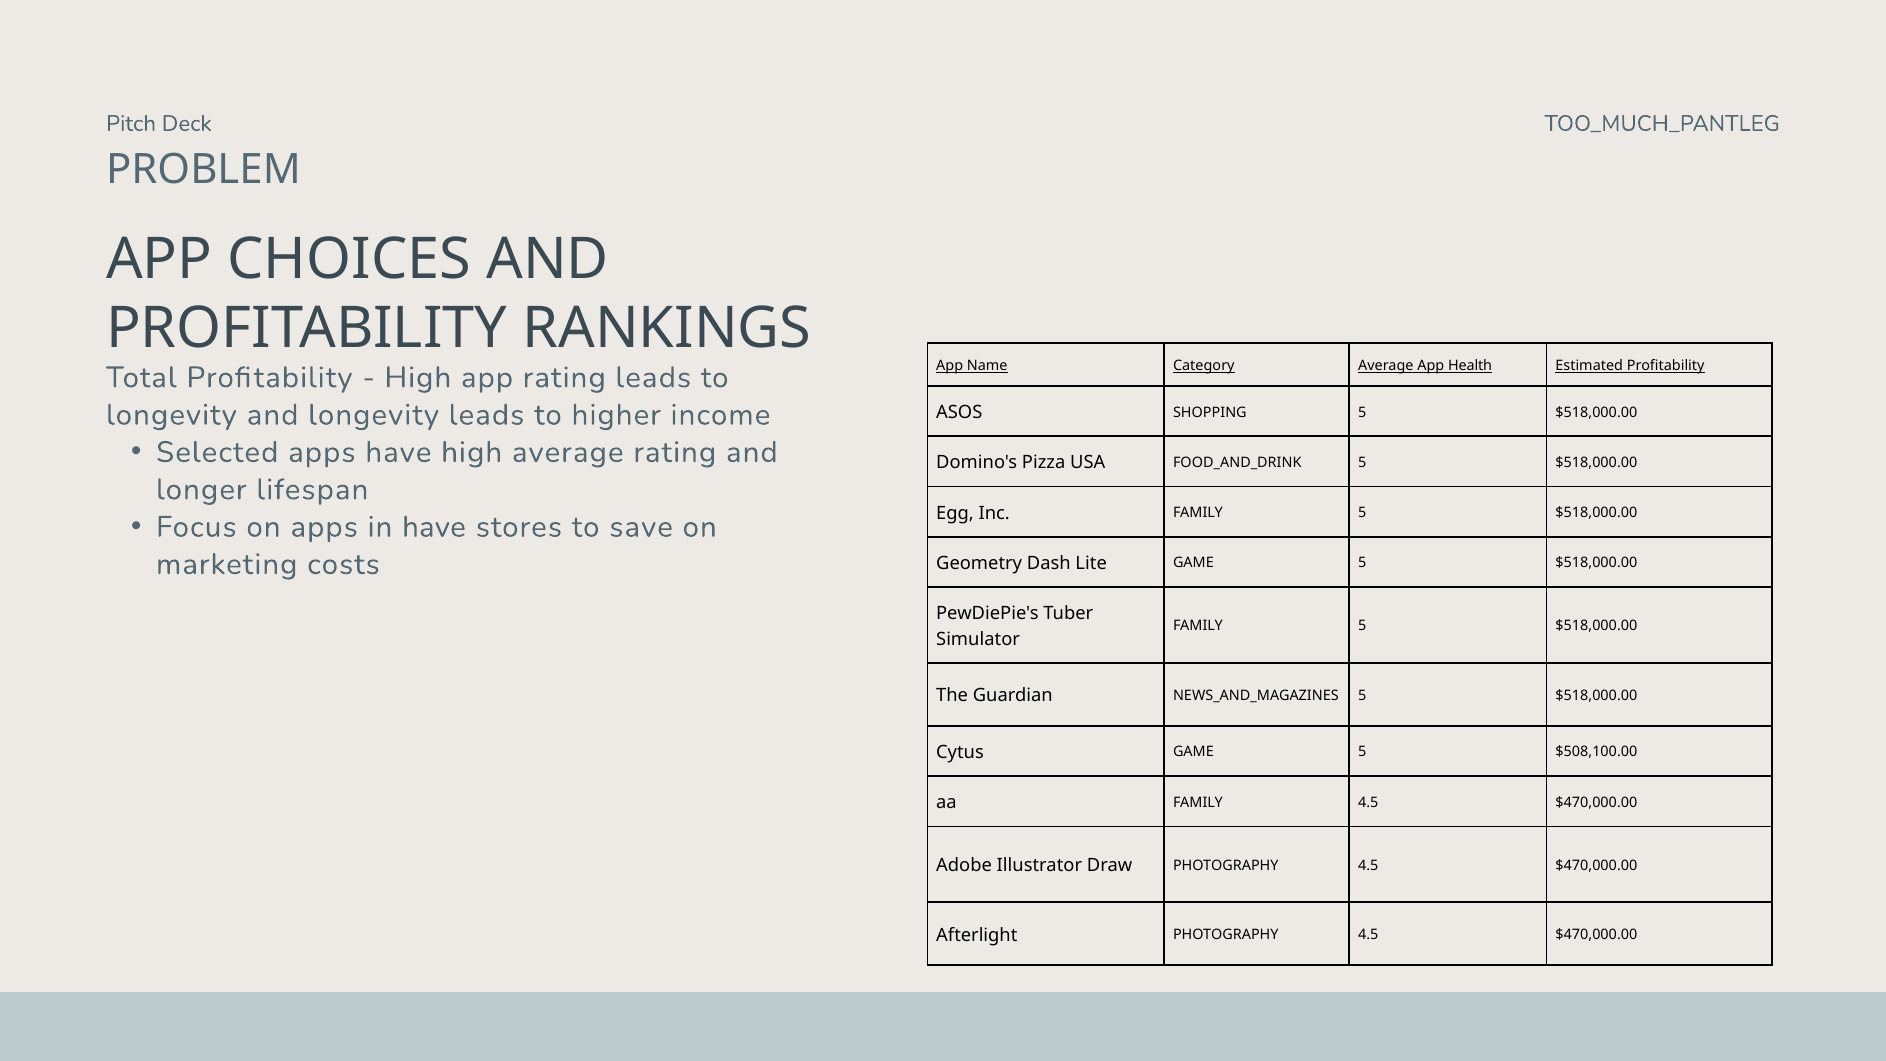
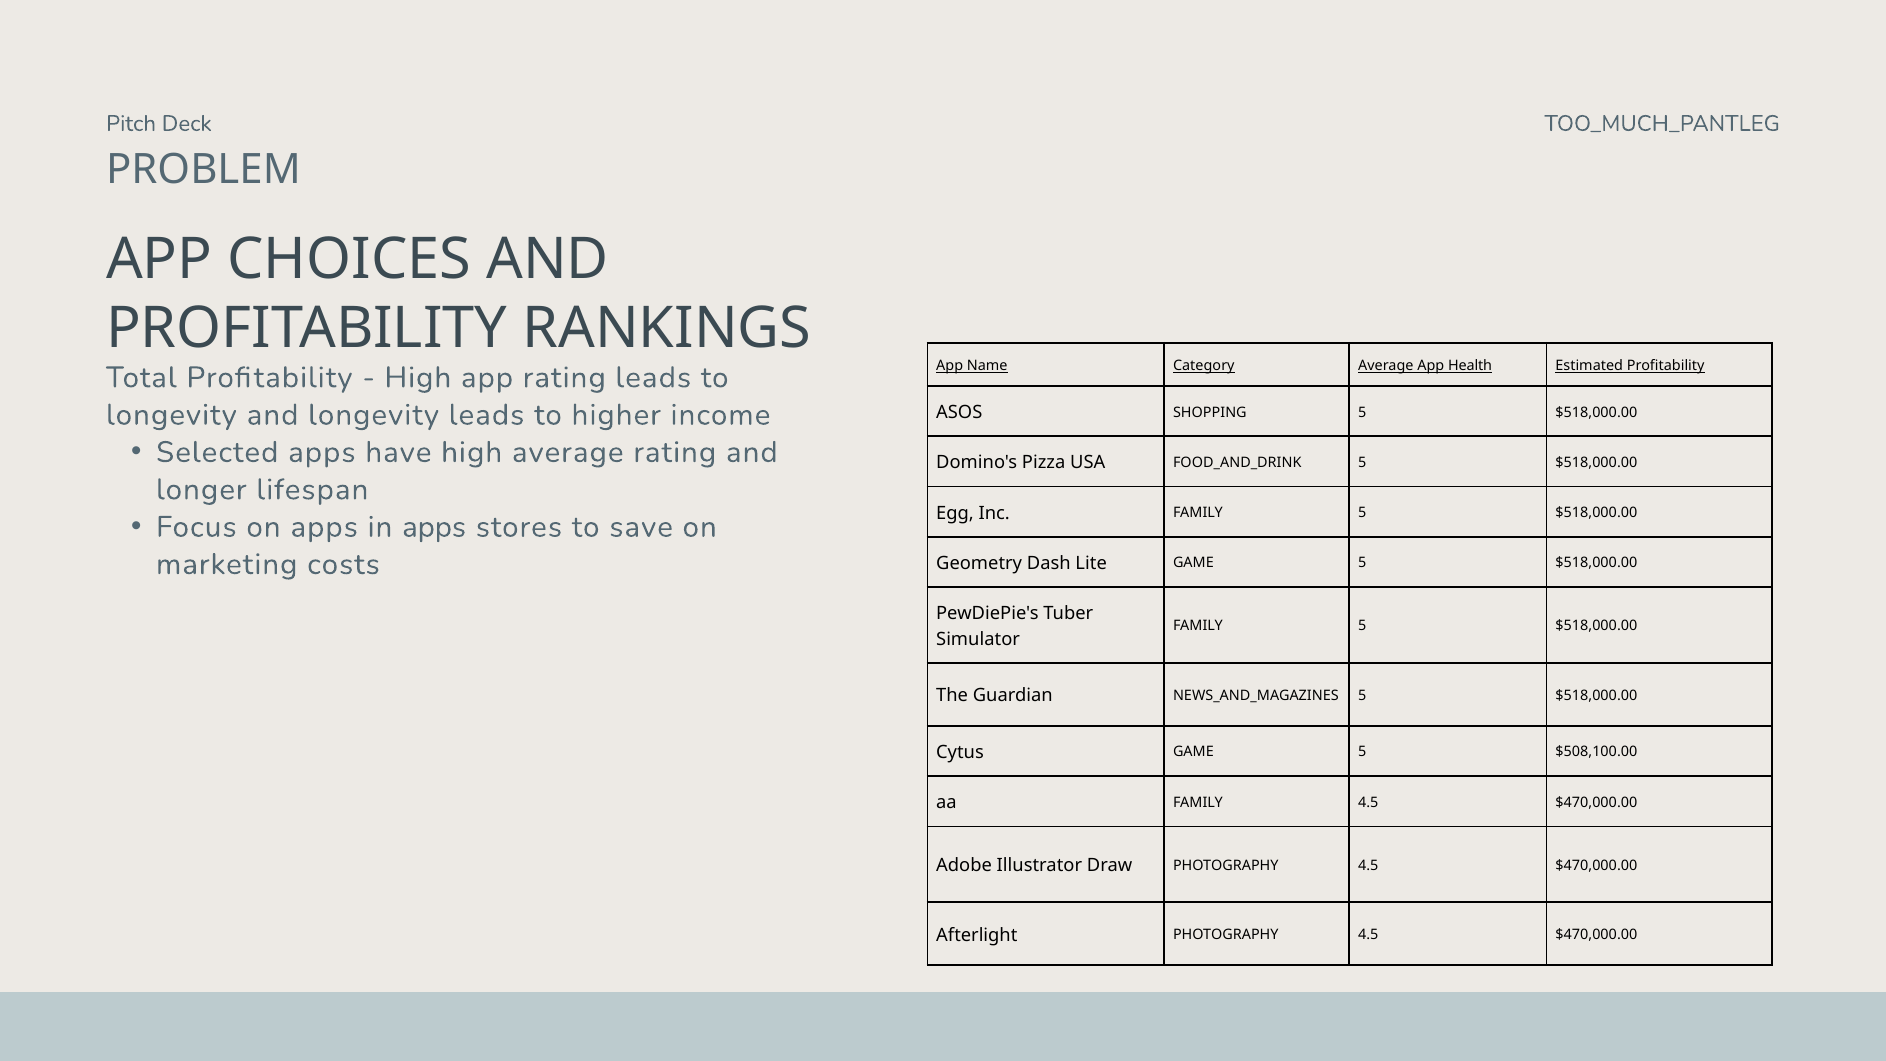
in have: have -> apps
